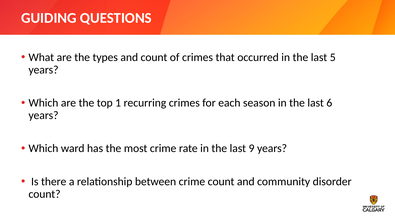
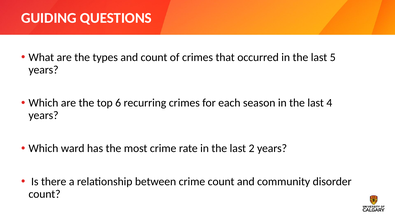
1: 1 -> 6
6: 6 -> 4
9: 9 -> 2
